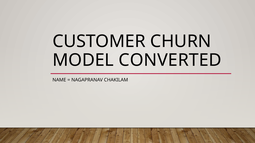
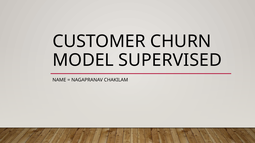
CONVERTED: CONVERTED -> SUPERVISED
